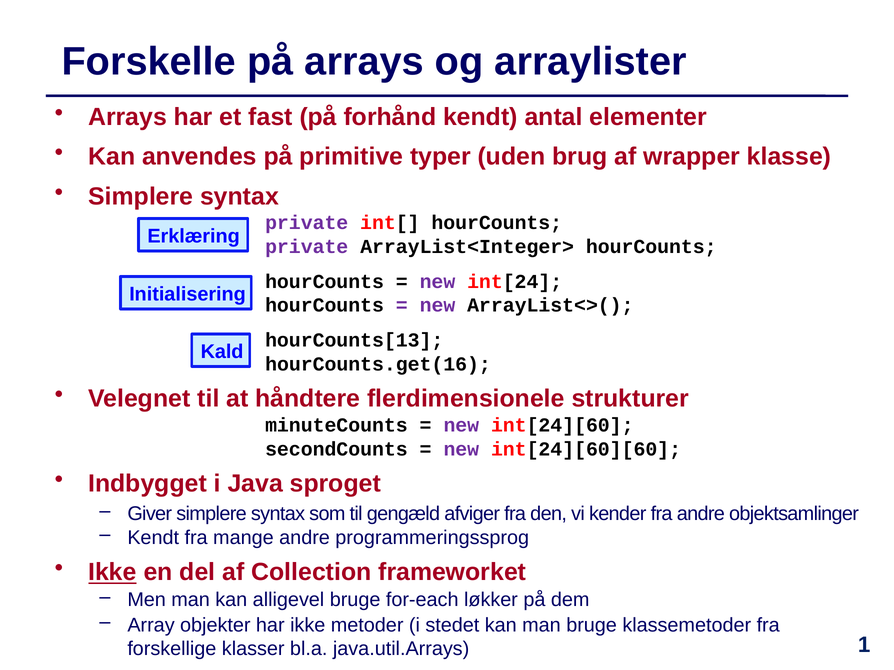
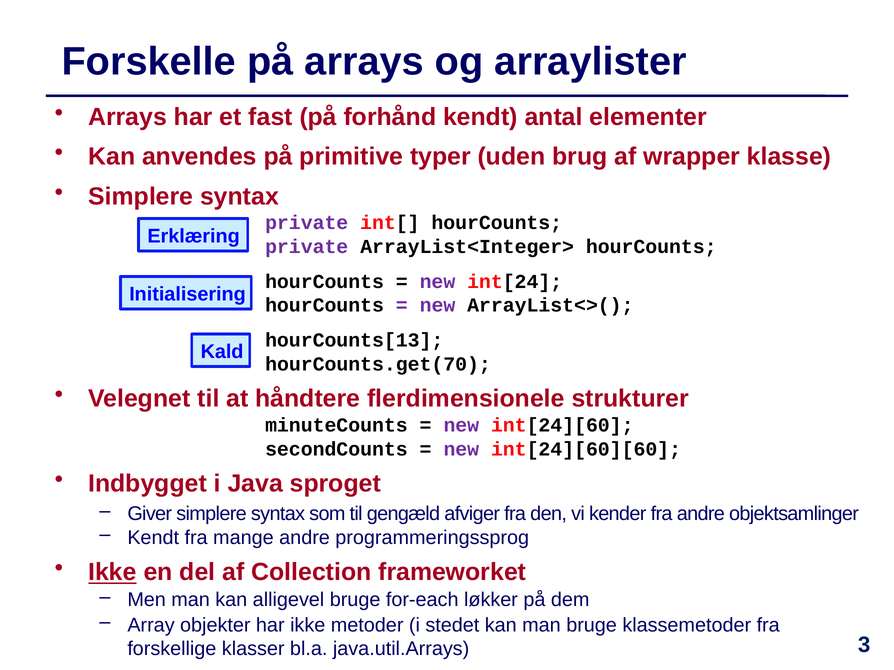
hourCounts.get(16: hourCounts.get(16 -> hourCounts.get(70
1: 1 -> 3
